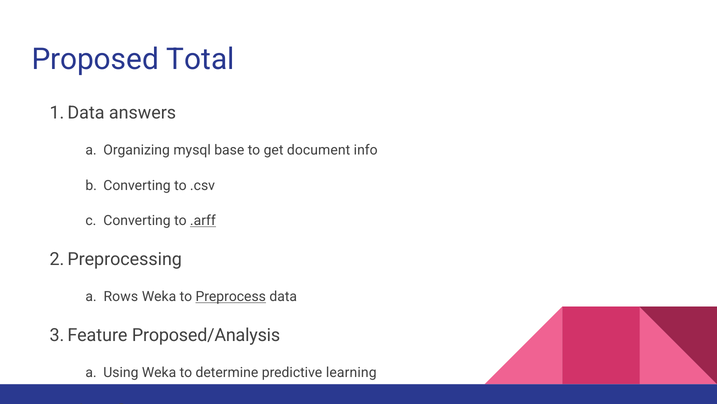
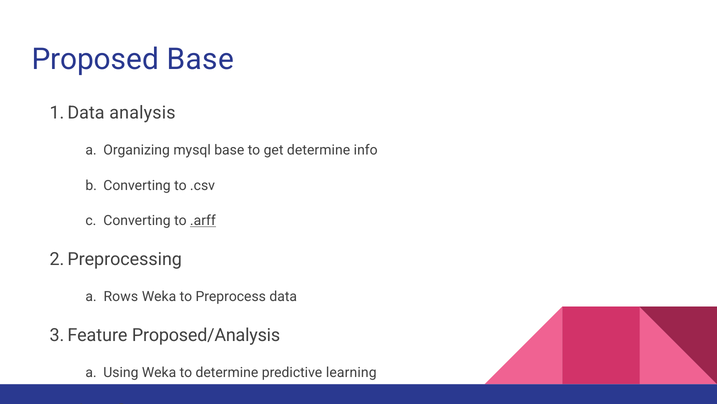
Proposed Total: Total -> Base
answers at (143, 113): answers -> analysis
get document: document -> determine
Preprocess underline: present -> none
